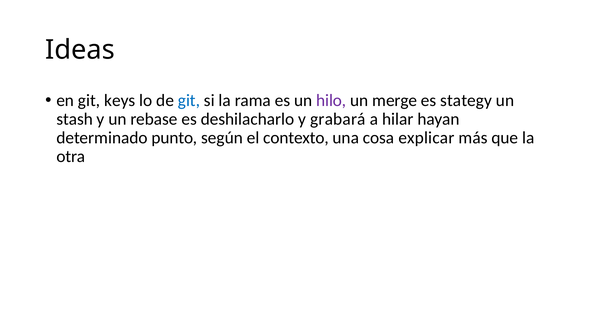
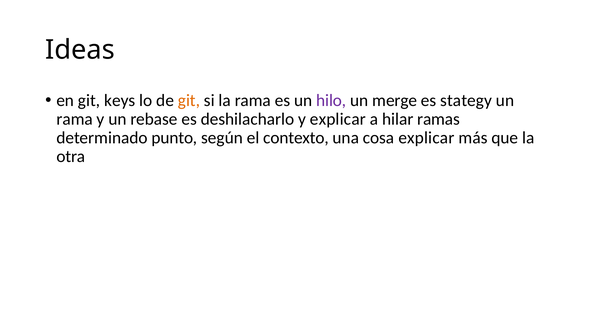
git at (189, 100) colour: blue -> orange
stash at (75, 119): stash -> rama
y grabará: grabará -> explicar
hayan: hayan -> ramas
